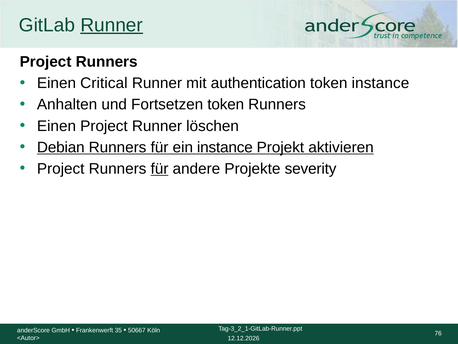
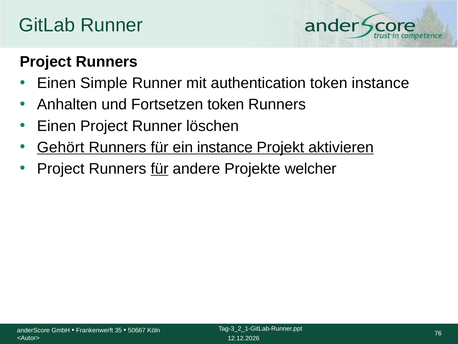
Runner at (112, 25) underline: present -> none
Critical: Critical -> Simple
Debian: Debian -> Gehört
severity: severity -> welcher
